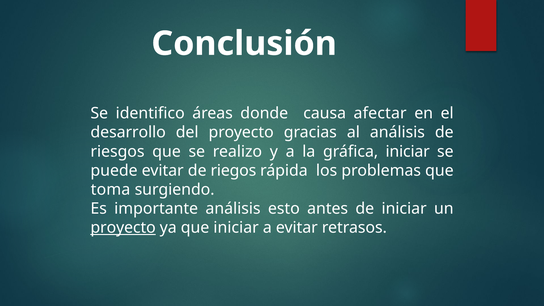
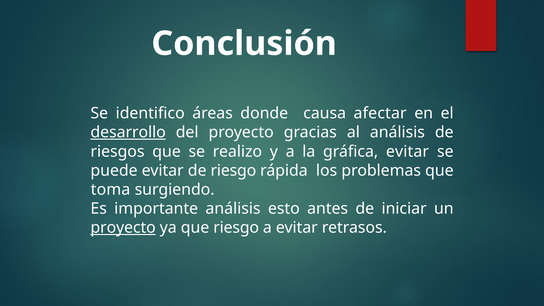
desarrollo underline: none -> present
gráfica iniciar: iniciar -> evitar
de riegos: riegos -> riesgo
que iniciar: iniciar -> riesgo
